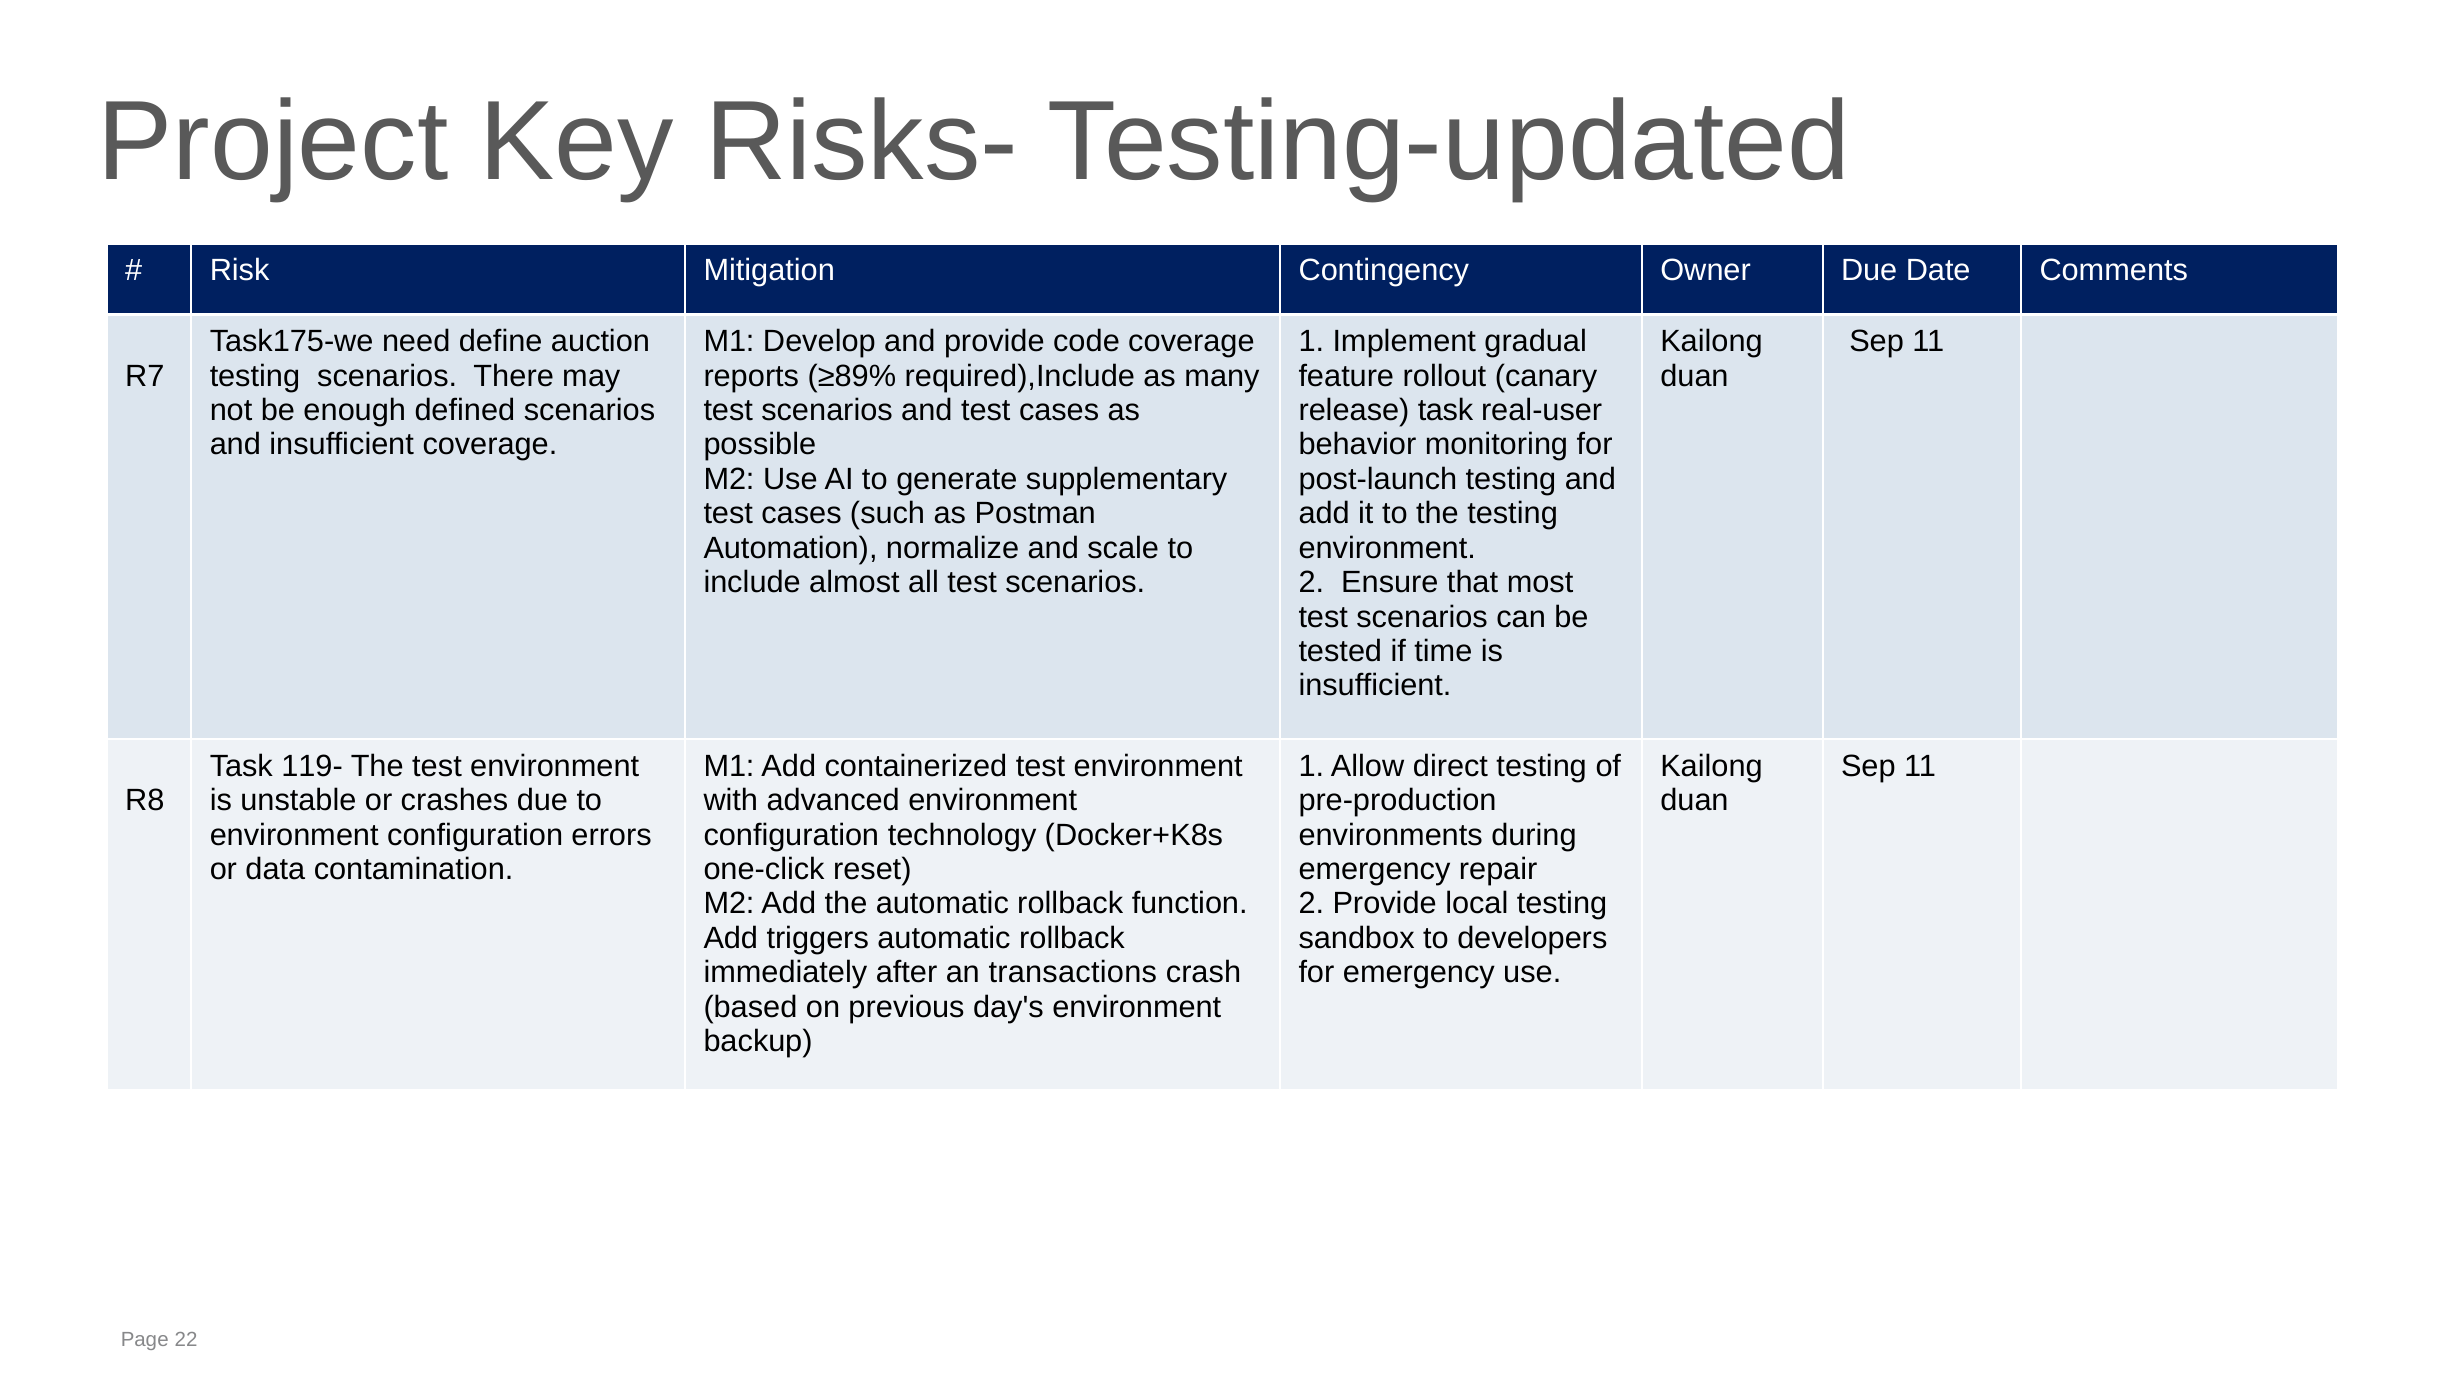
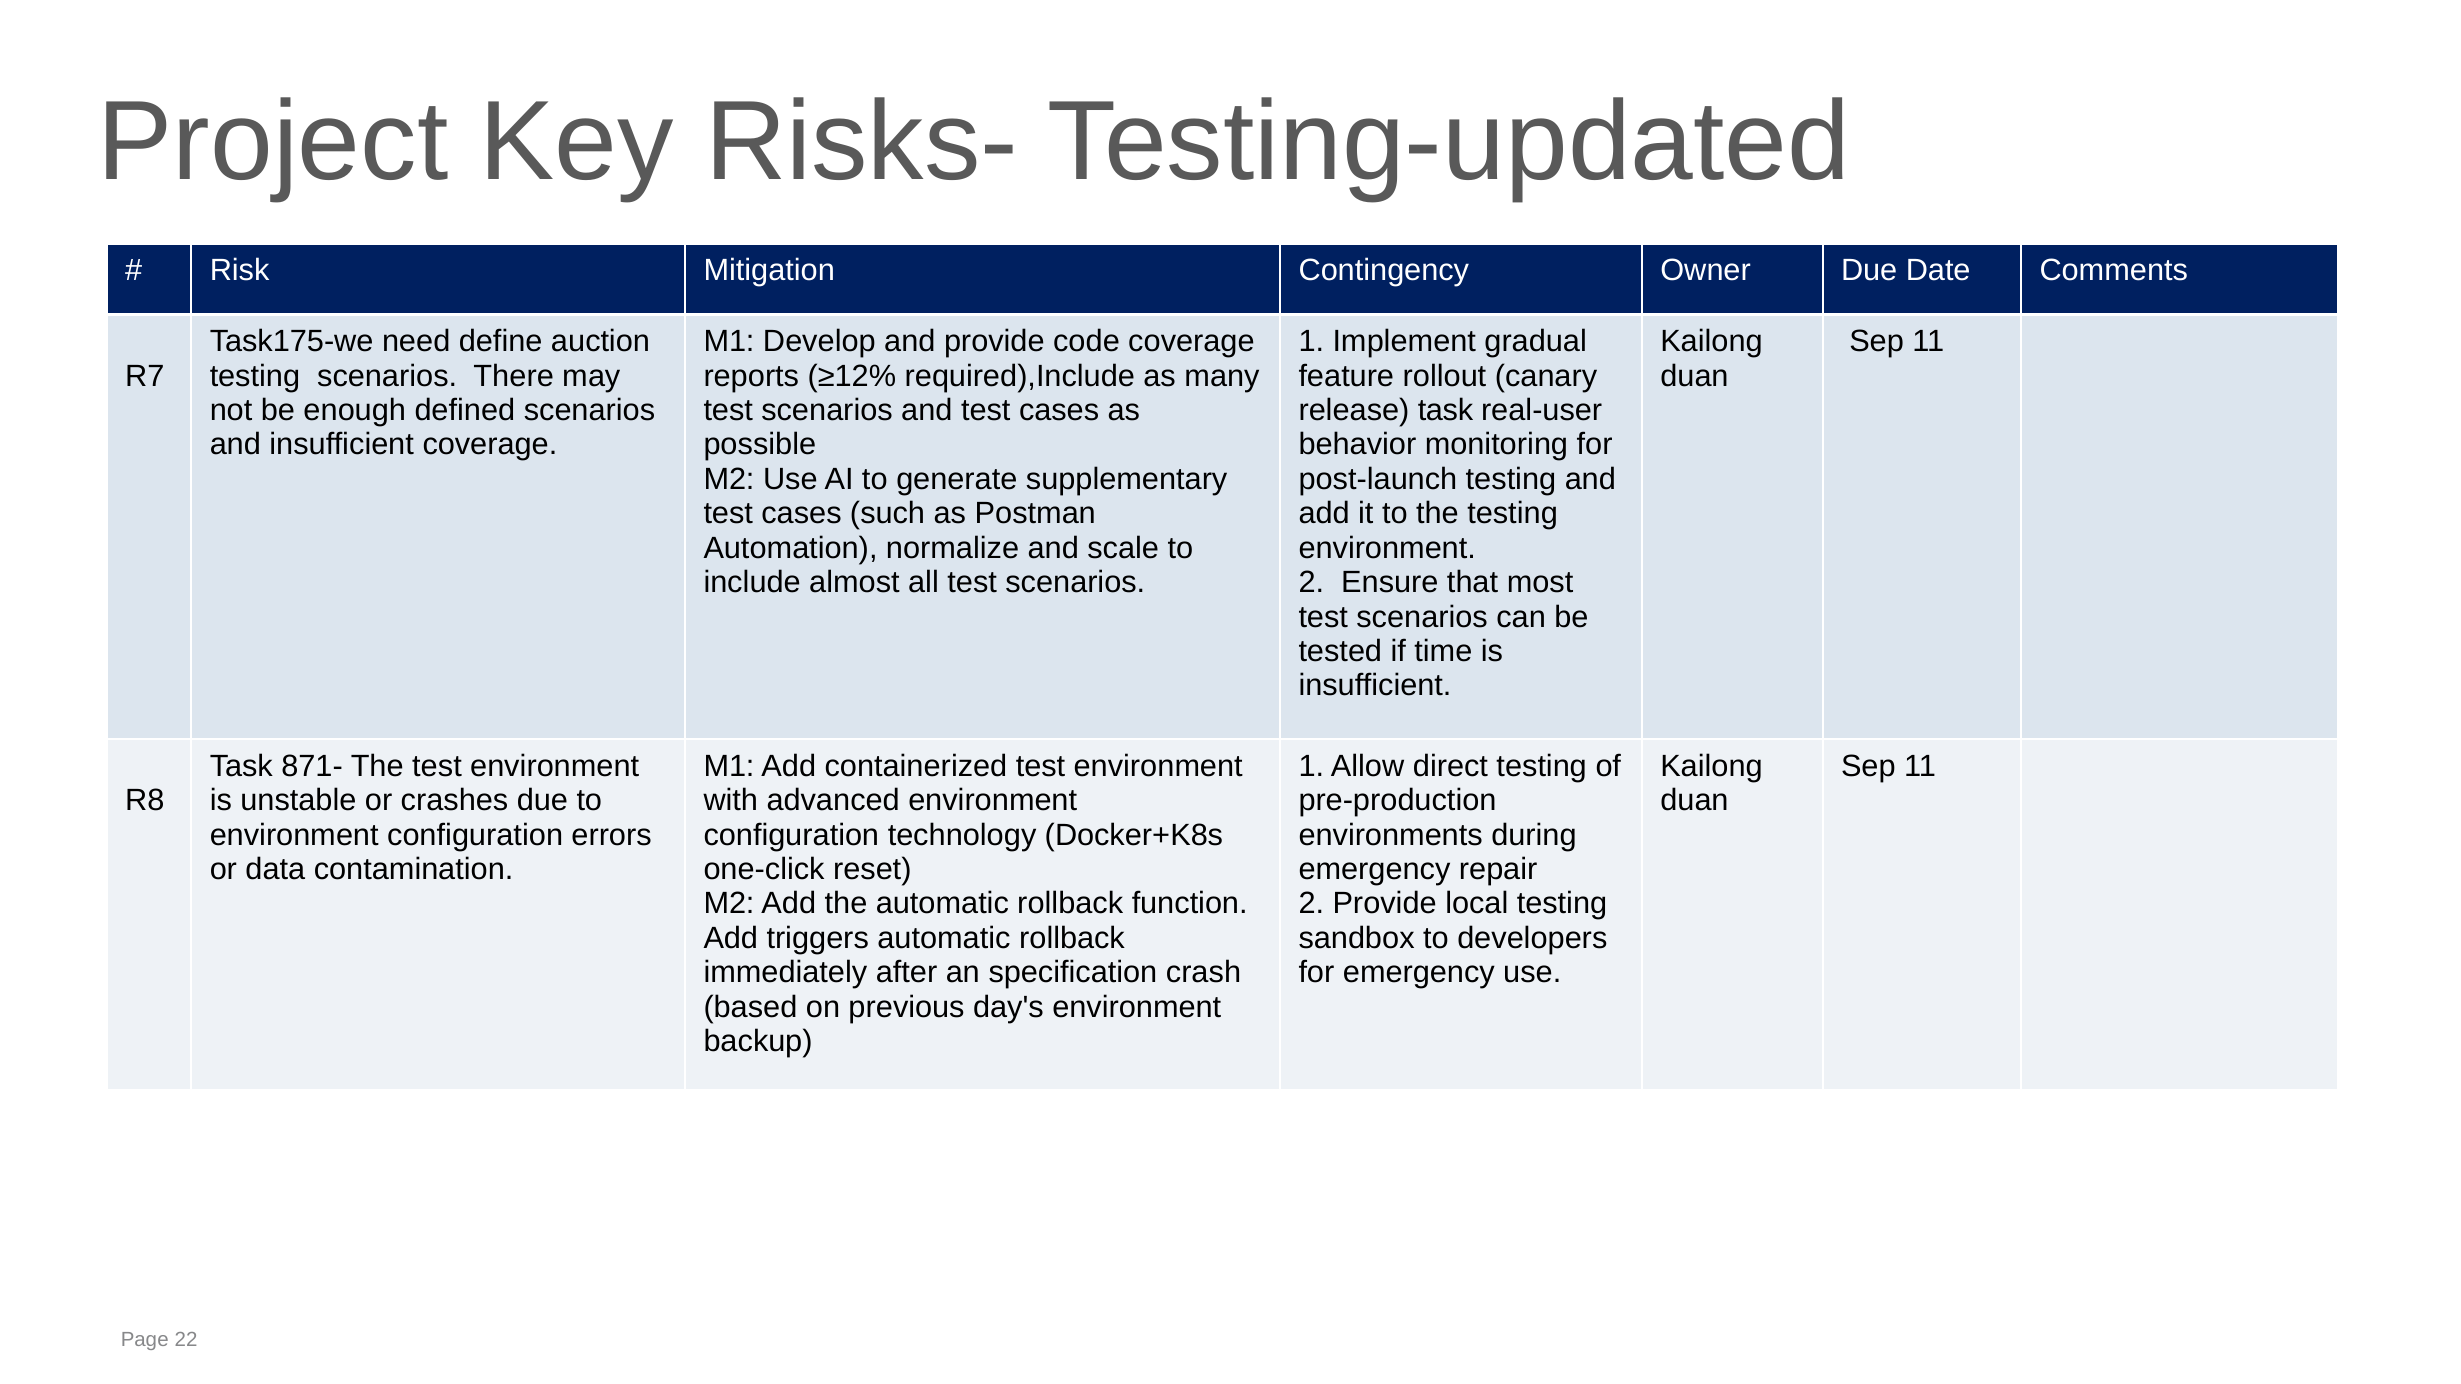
≥89%: ≥89% -> ≥12%
119-: 119- -> 871-
transactions: transactions -> specification
